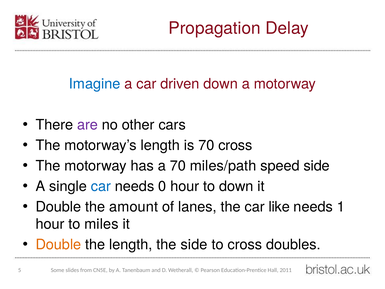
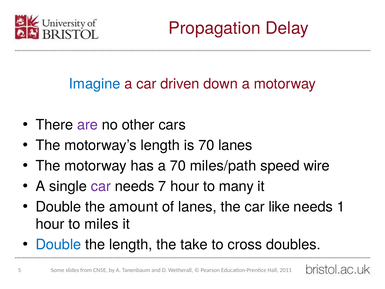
70 cross: cross -> lanes
speed side: side -> wire
car at (101, 186) colour: blue -> purple
0: 0 -> 7
to down: down -> many
Double at (58, 244) colour: orange -> blue
the side: side -> take
